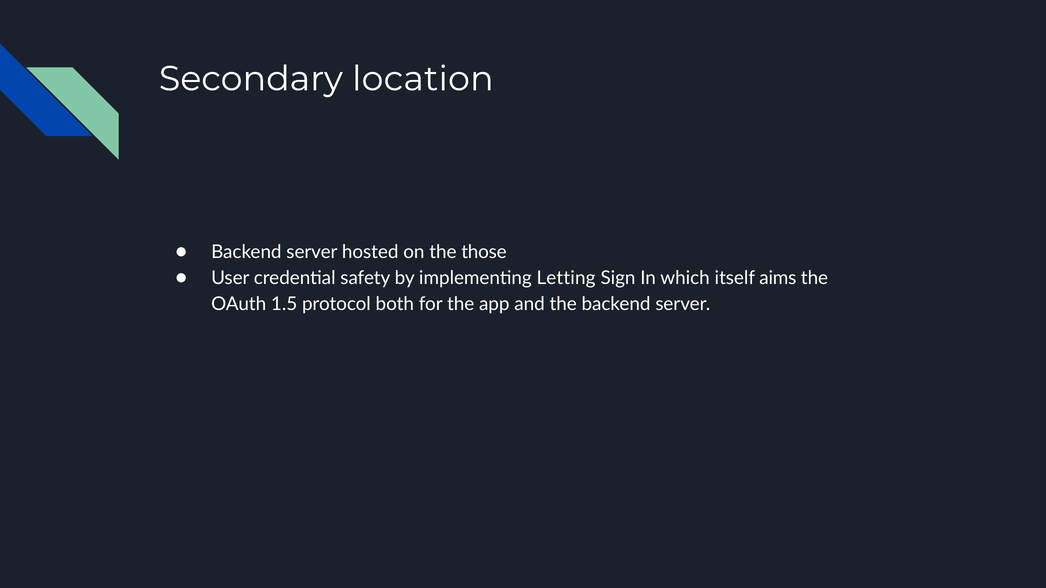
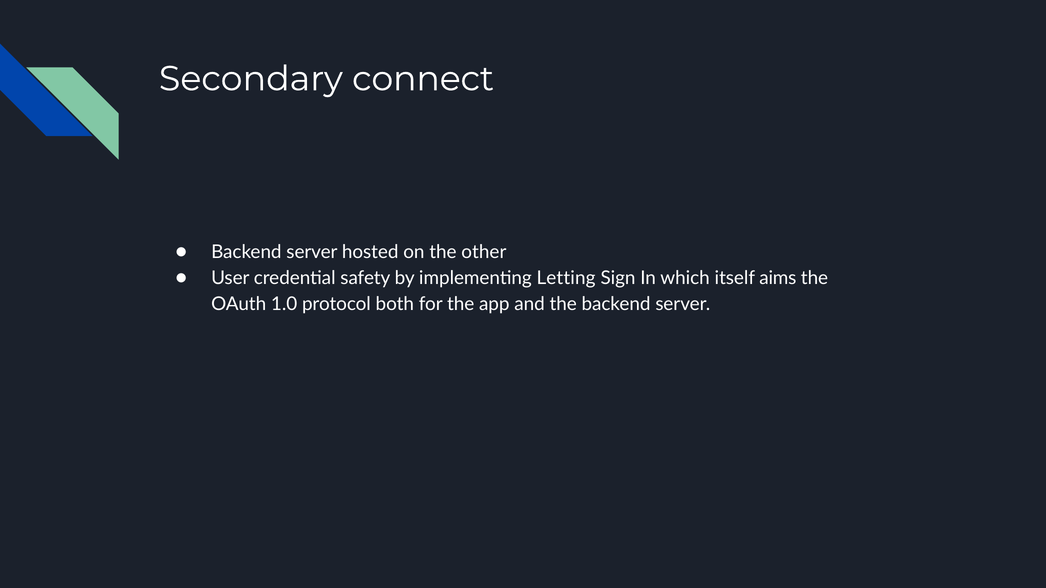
location: location -> connect
those: those -> other
1.5: 1.5 -> 1.0
